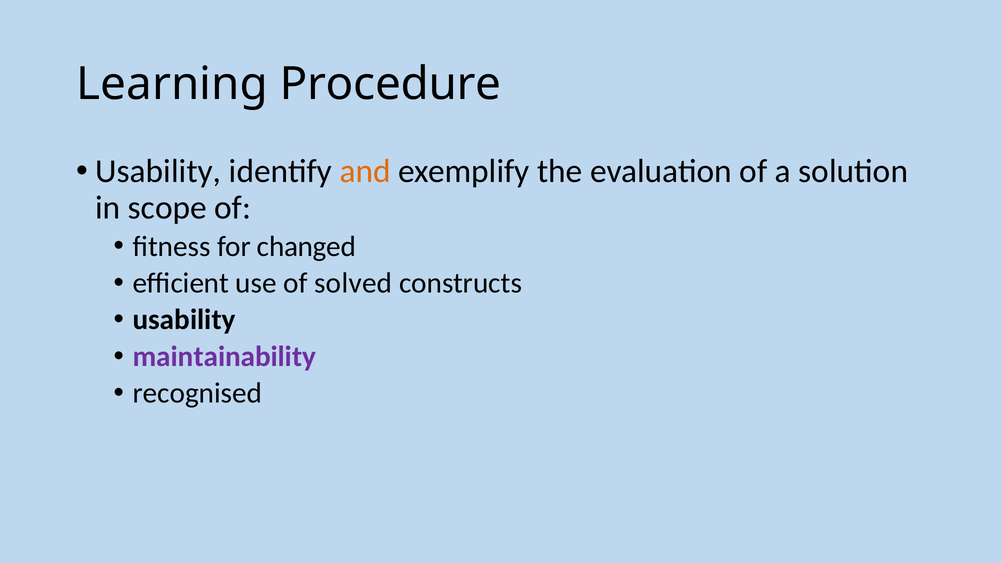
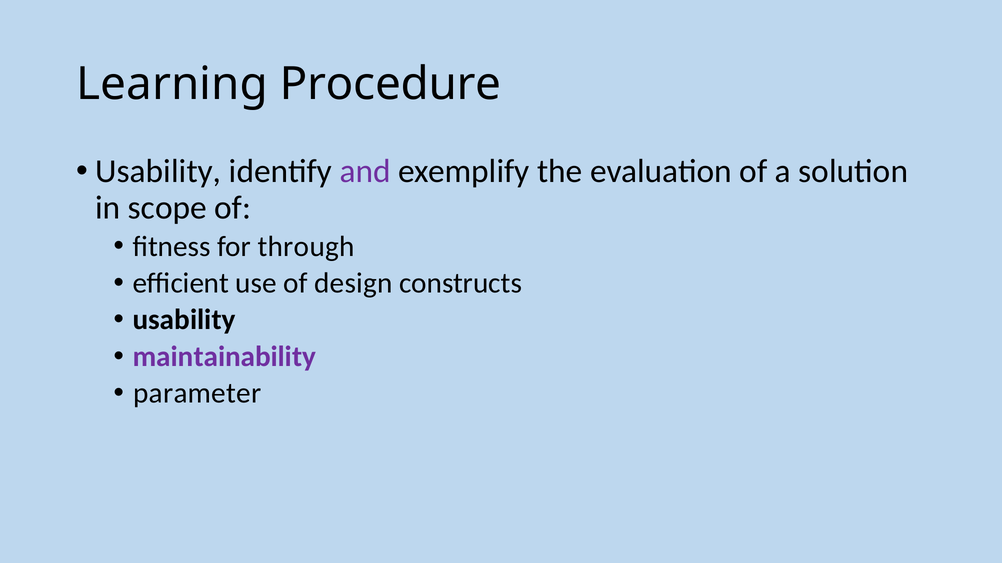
and colour: orange -> purple
changed: changed -> through
solved: solved -> design
recognised: recognised -> parameter
